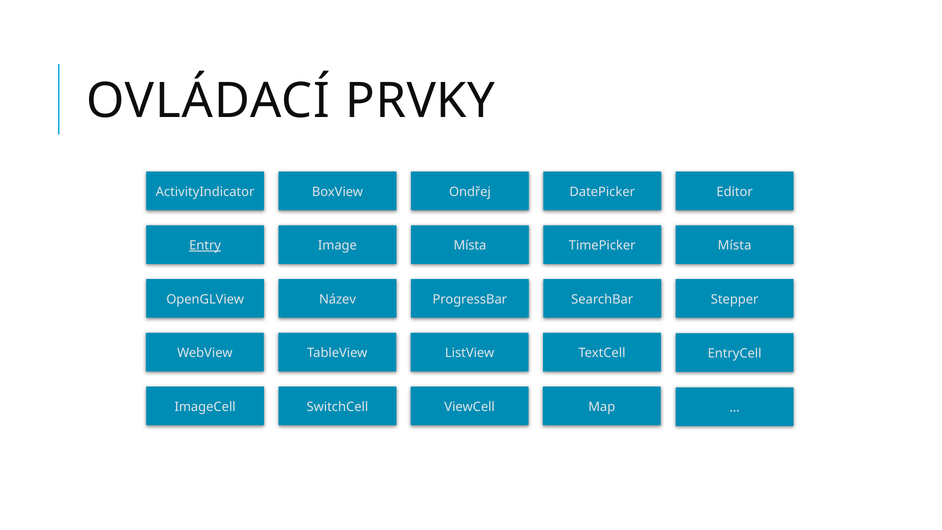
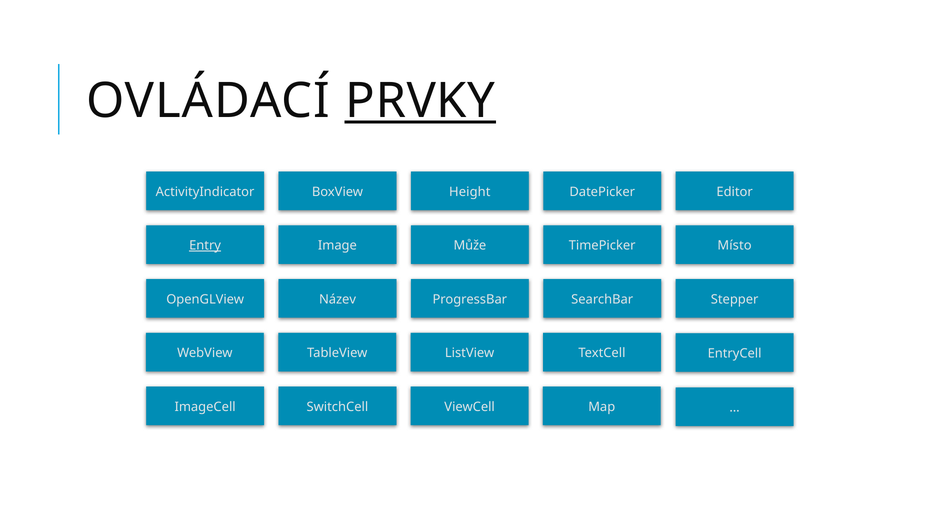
PRVKY underline: none -> present
Ondřej: Ondřej -> Height
Image Místa: Místa -> Může
Místa at (735, 245): Místa -> Místo
